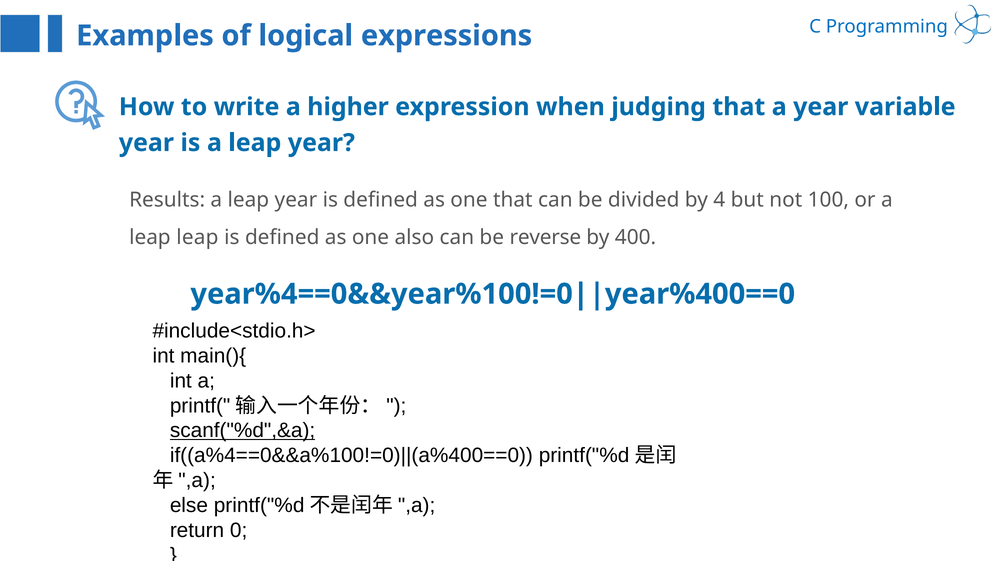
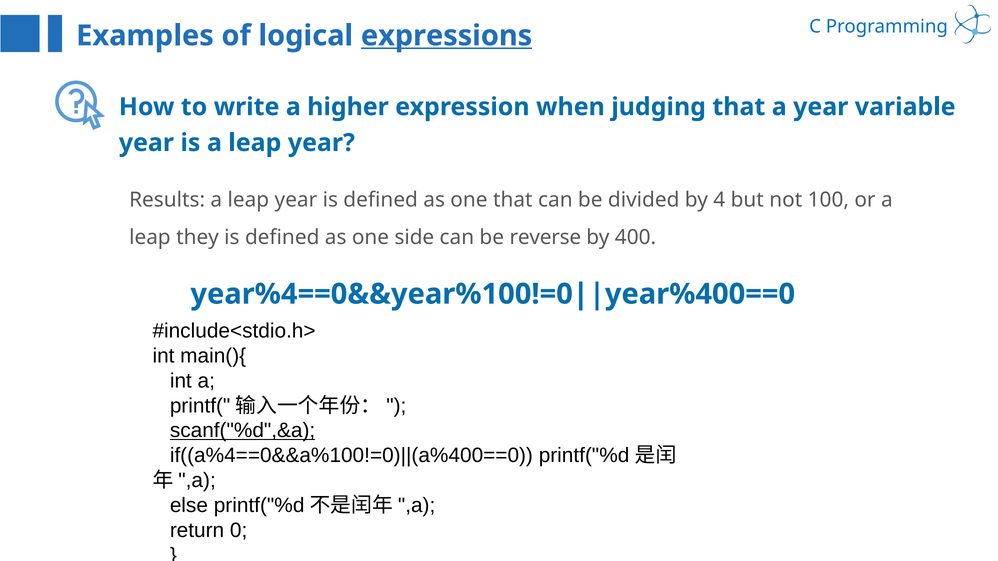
expressions underline: none -> present
leap leap: leap -> they
also: also -> side
